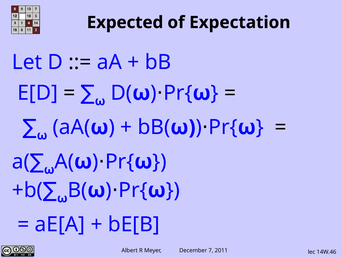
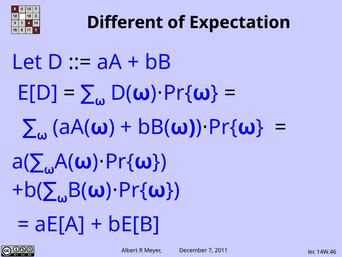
Expected: Expected -> Different
